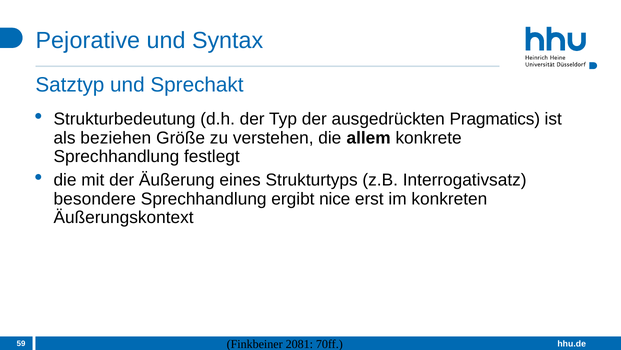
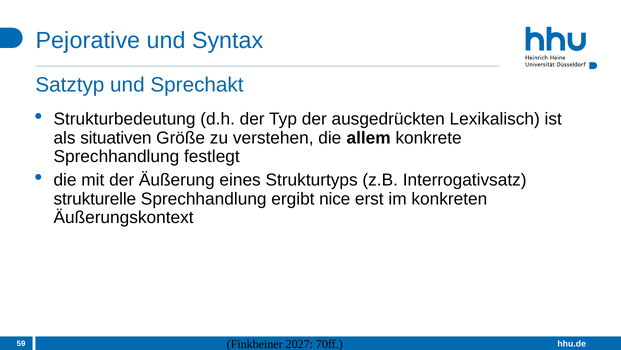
Pragmatics: Pragmatics -> Lexikalisch
beziehen: beziehen -> situativen
besondere: besondere -> strukturelle
2081: 2081 -> 2027
